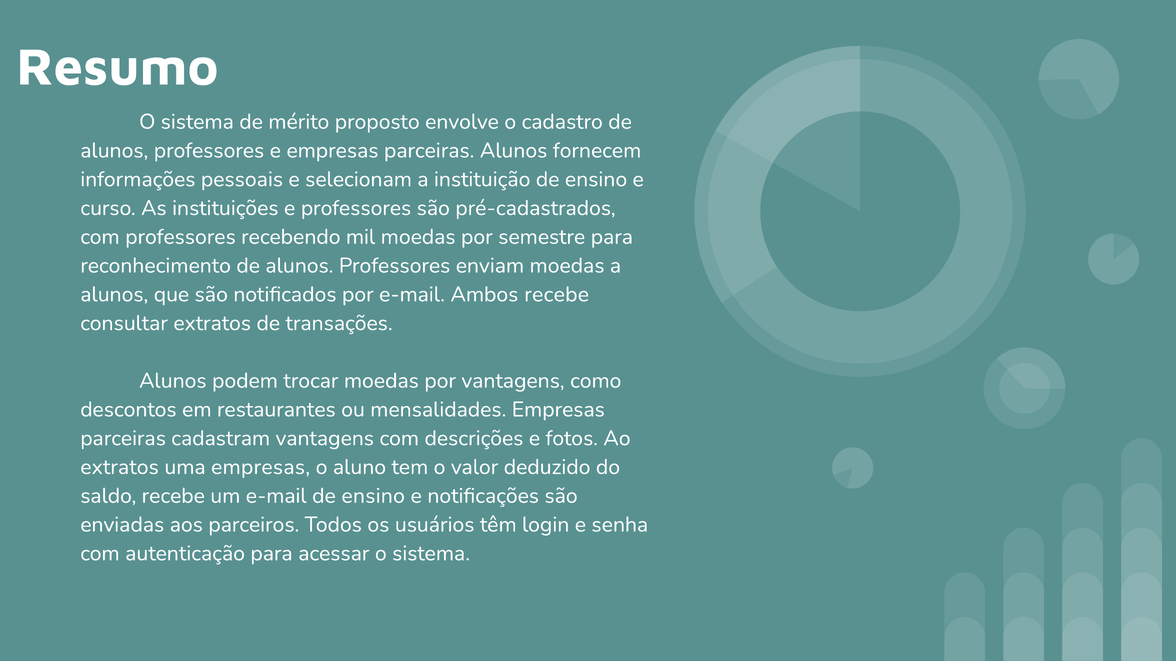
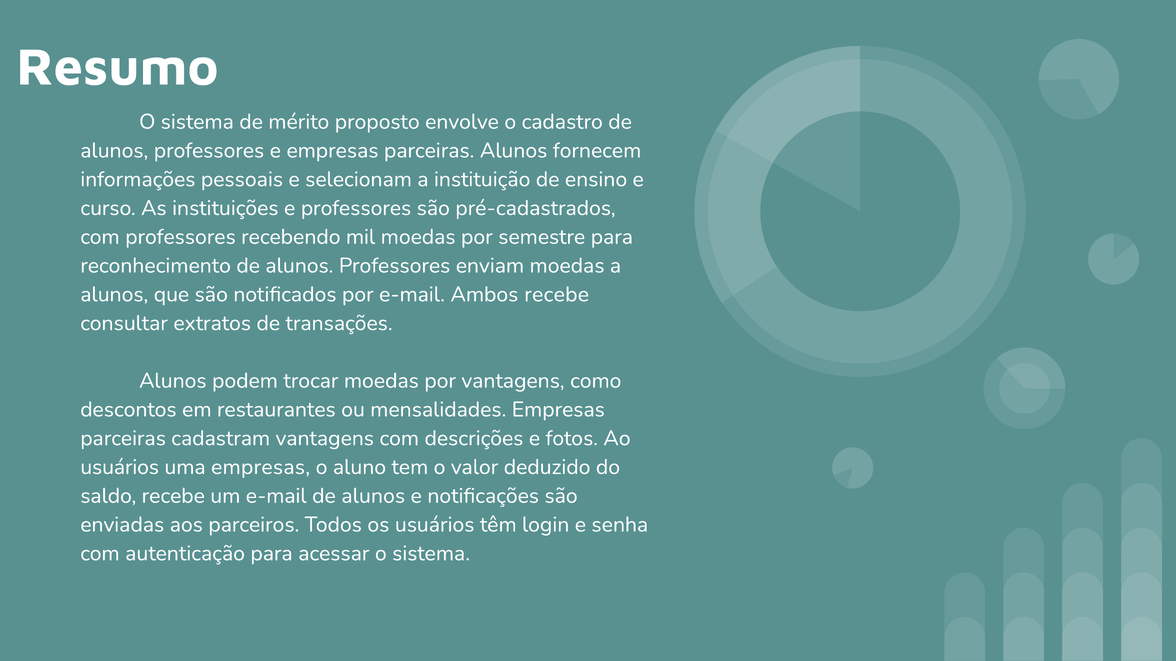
extratos at (120, 467): extratos -> usuários
e-mail de ensino: ensino -> alunos
